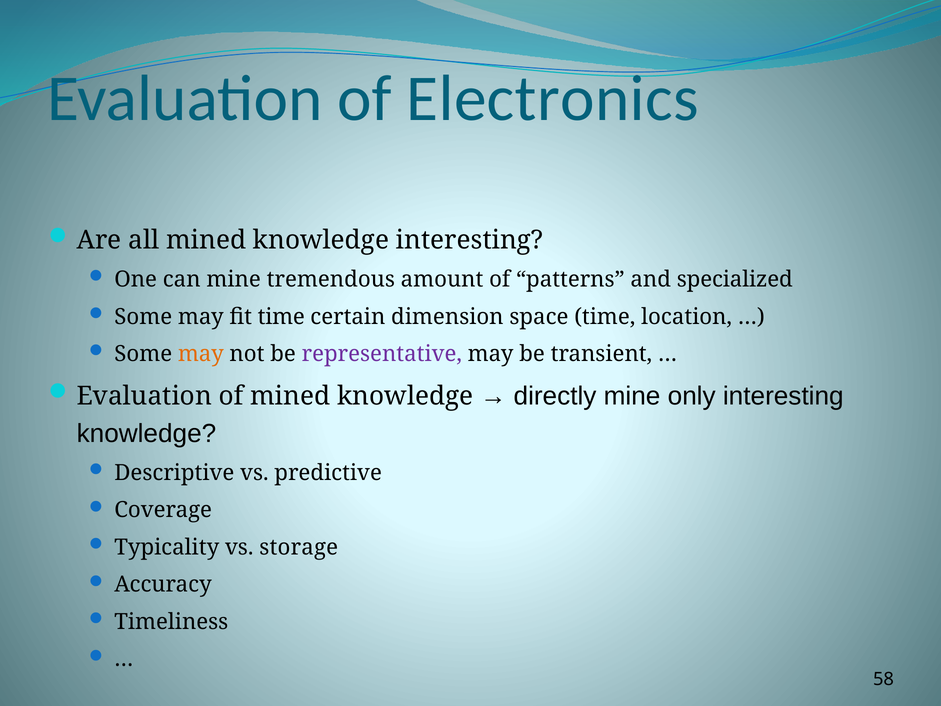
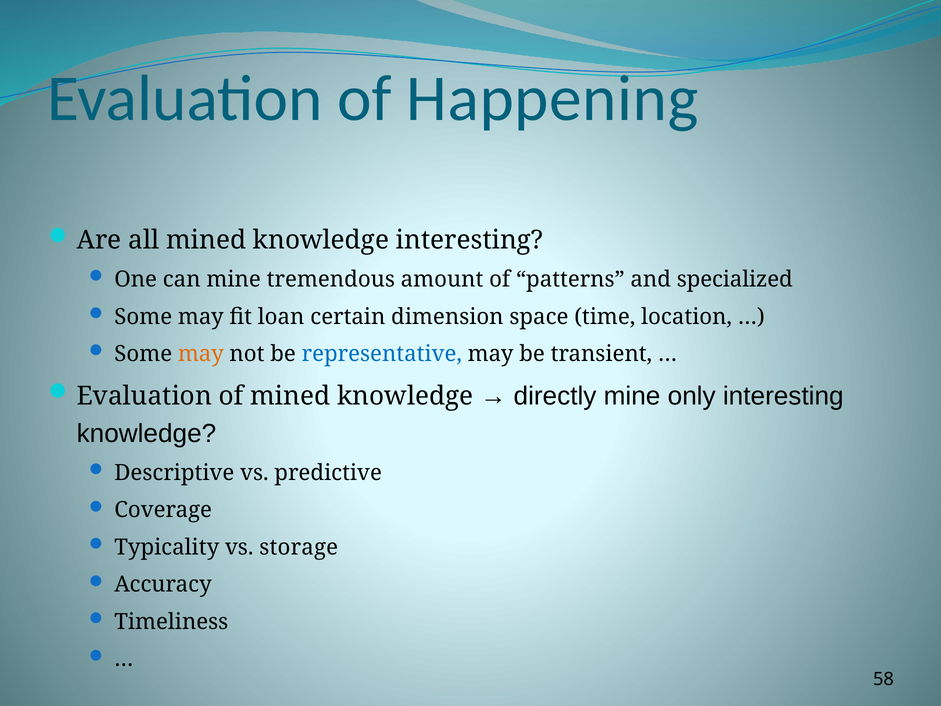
Electronics: Electronics -> Happening
fit time: time -> loan
representative colour: purple -> blue
